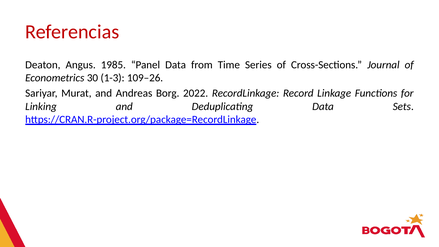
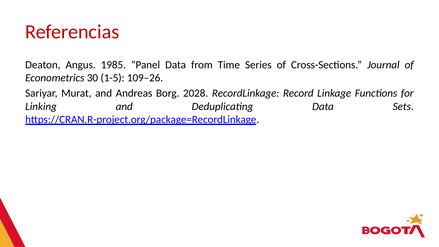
1-3: 1-3 -> 1-5
2022: 2022 -> 2028
